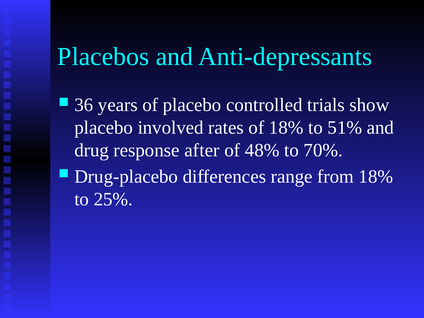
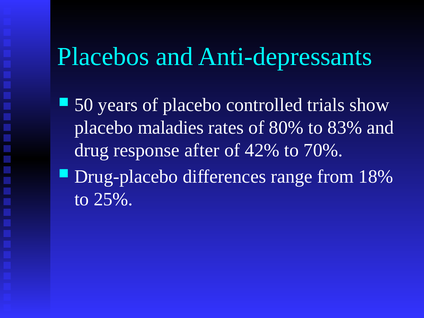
36: 36 -> 50
involved: involved -> maladies
of 18%: 18% -> 80%
51%: 51% -> 83%
48%: 48% -> 42%
